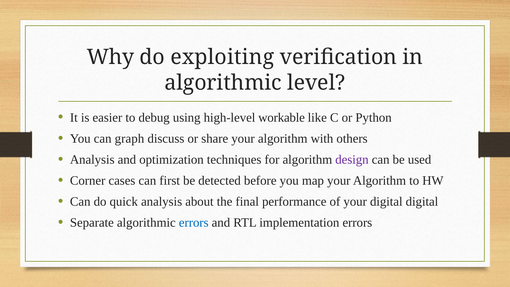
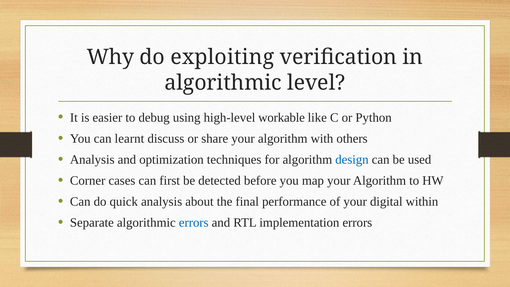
graph: graph -> learnt
design colour: purple -> blue
digital digital: digital -> within
